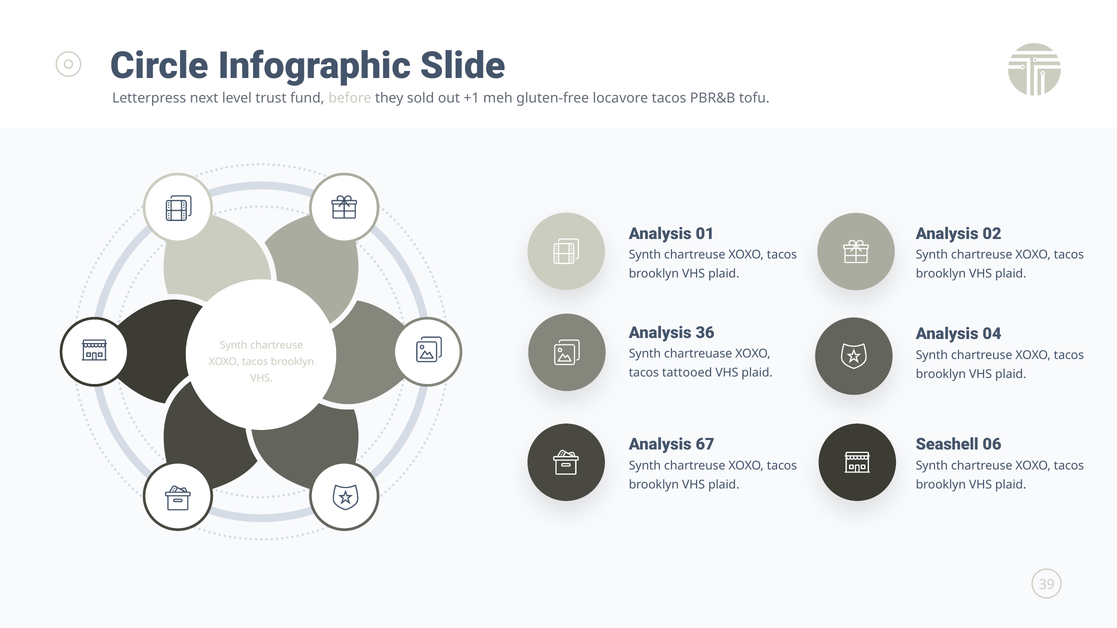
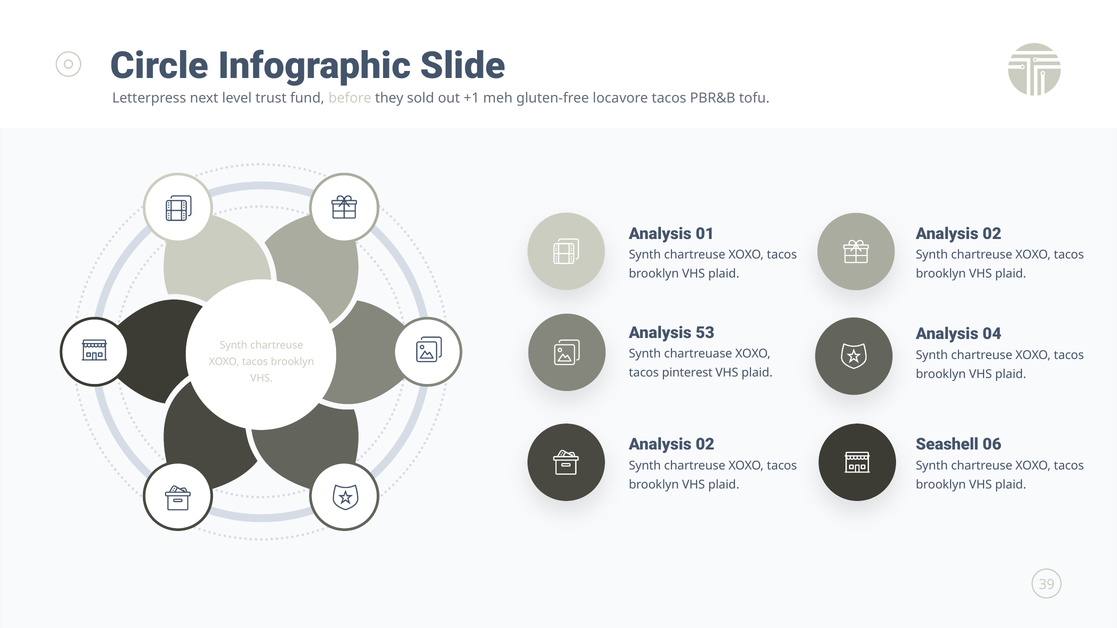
36: 36 -> 53
tattooed: tattooed -> pinterest
67 at (705, 445): 67 -> 02
